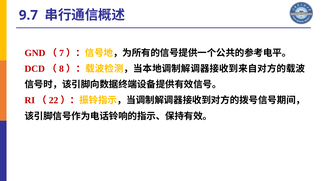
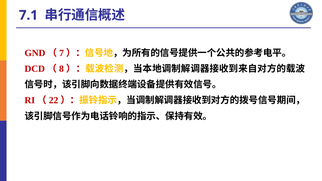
9.7: 9.7 -> 7.1
